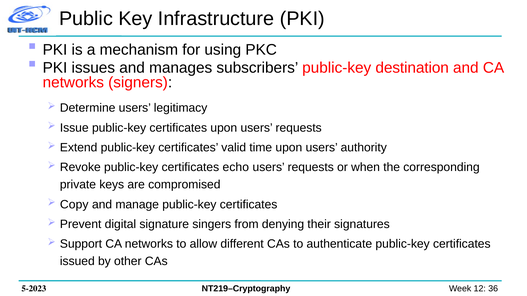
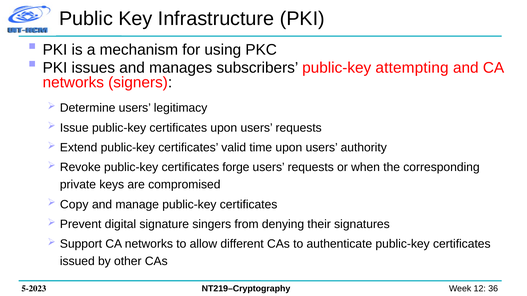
destination: destination -> attempting
echo: echo -> forge
